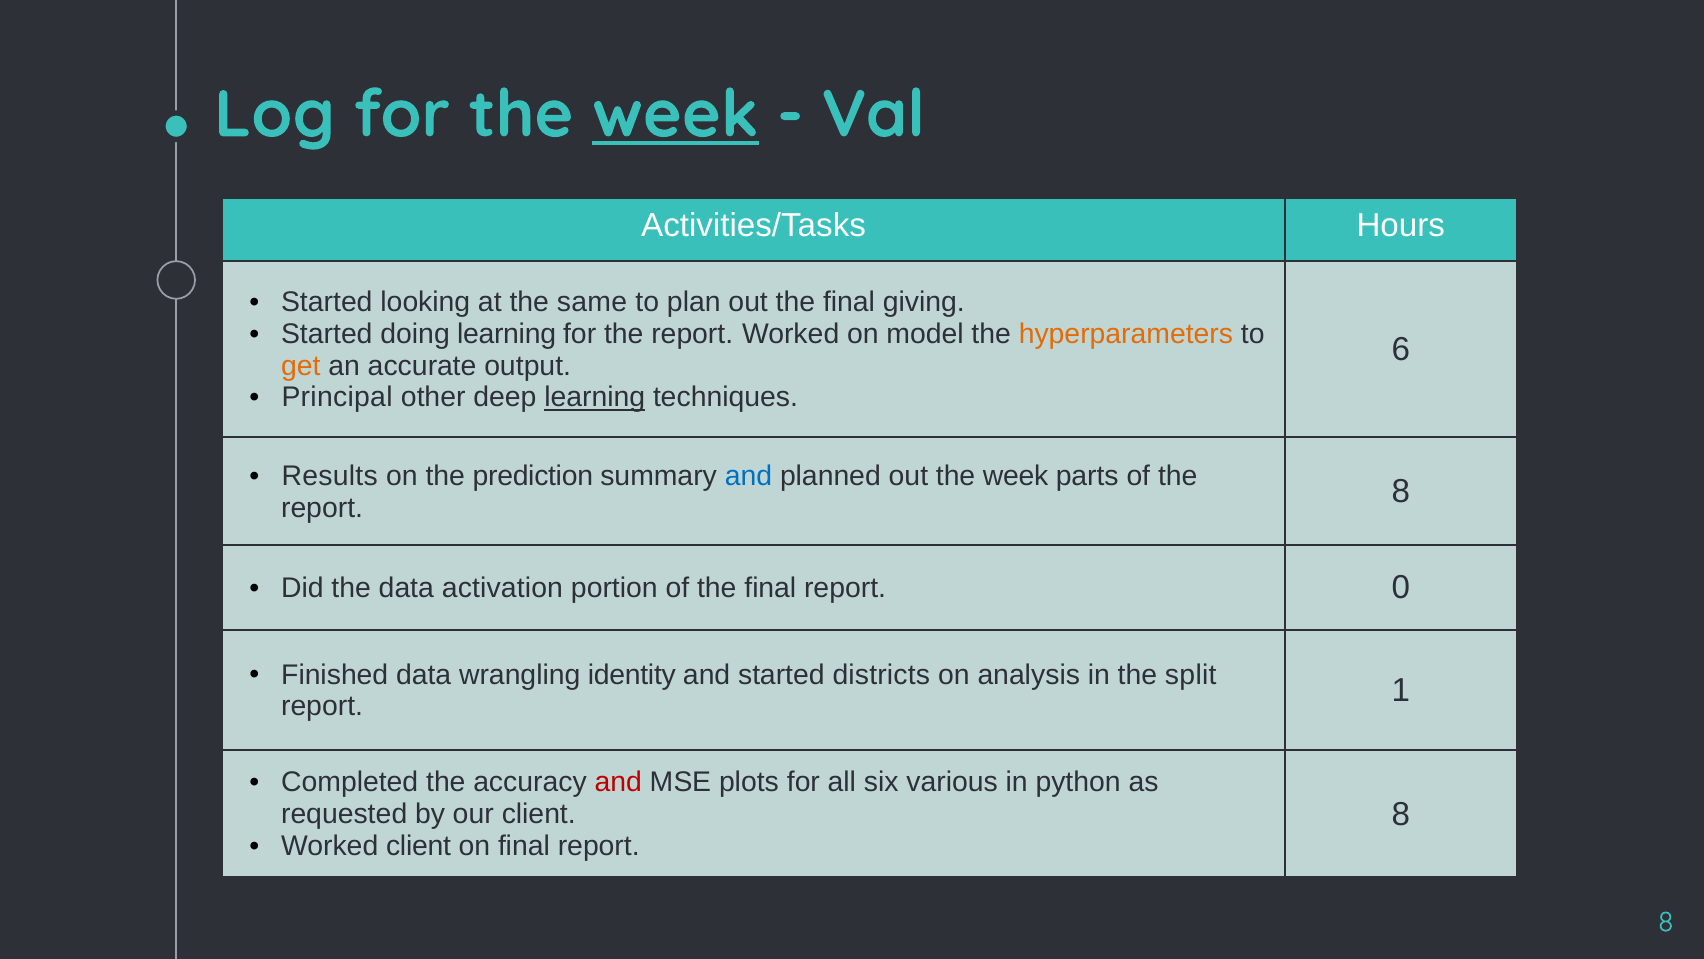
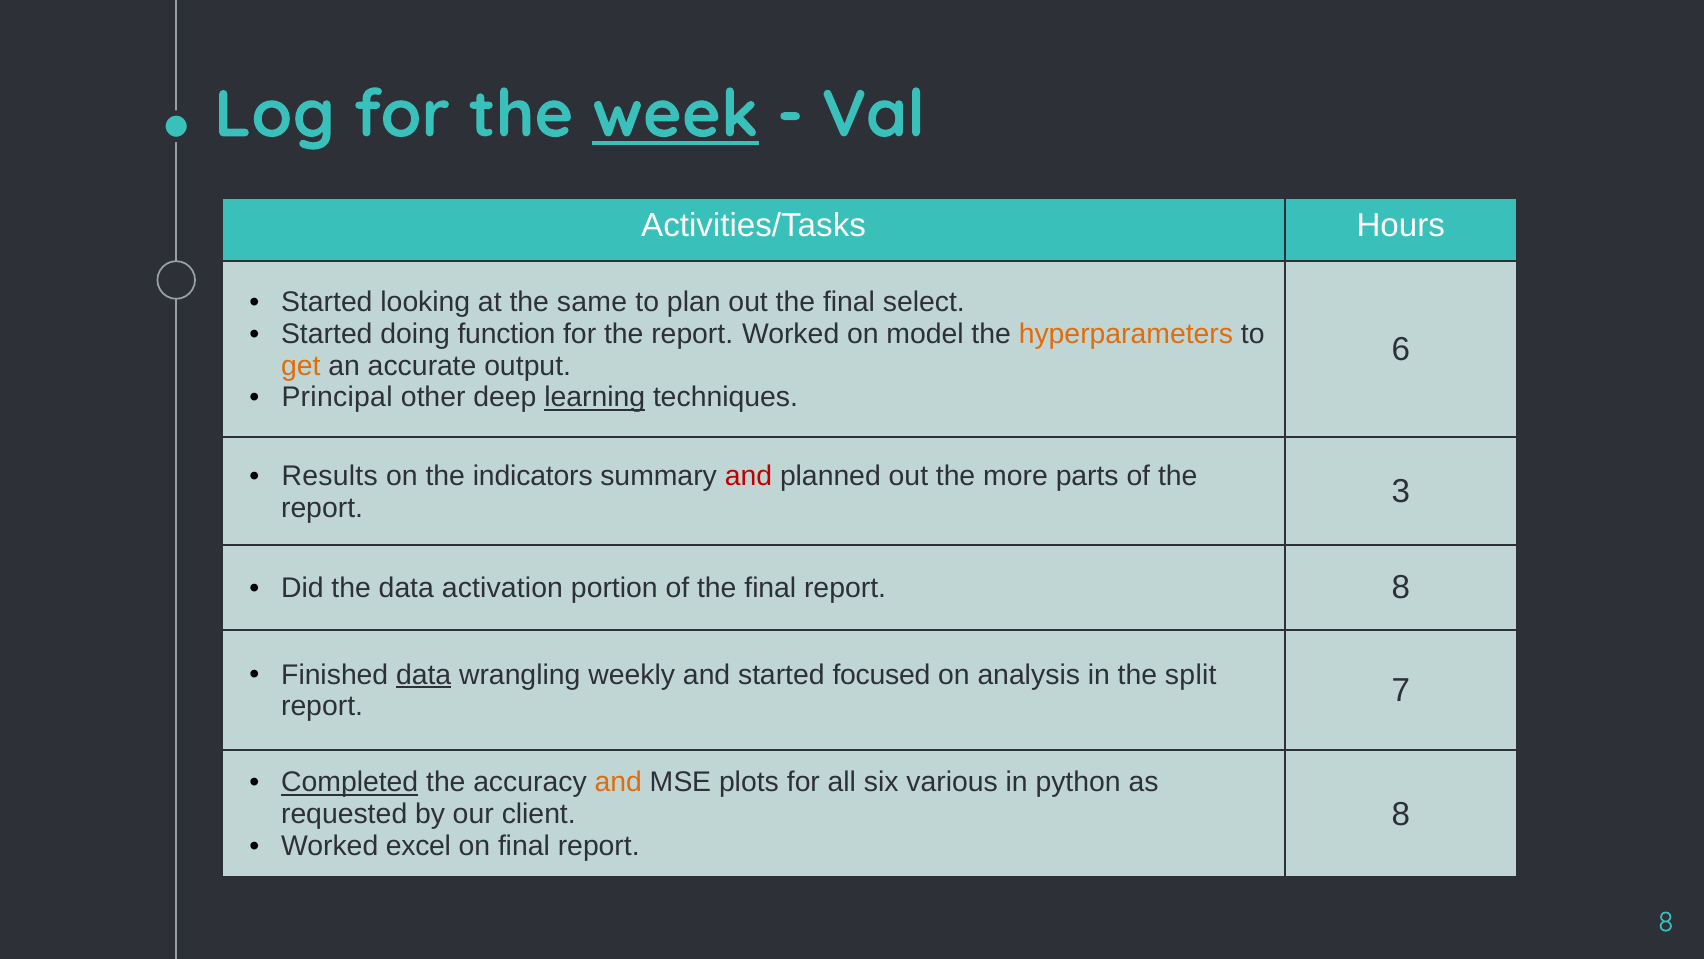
giving: giving -> select
doing learning: learning -> function
prediction: prediction -> indicators
and at (748, 476) colour: blue -> red
out the week: week -> more
8 at (1401, 492): 8 -> 3
the final report 0: 0 -> 8
data at (424, 674) underline: none -> present
identity: identity -> weekly
districts: districts -> focused
1: 1 -> 7
Completed underline: none -> present
and at (618, 782) colour: red -> orange
Worked client: client -> excel
